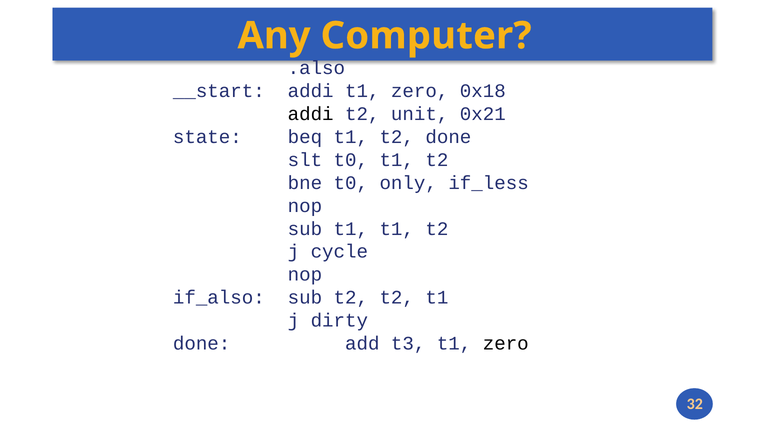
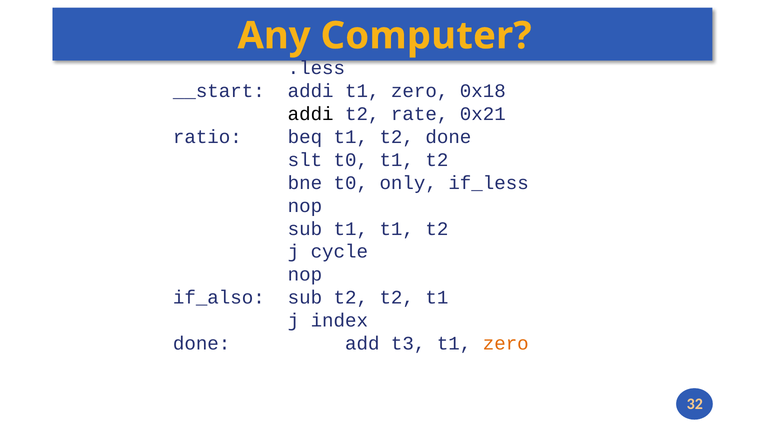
.also: .also -> .less
unit: unit -> rate
state: state -> ratio
dirty: dirty -> index
zero at (506, 344) colour: black -> orange
